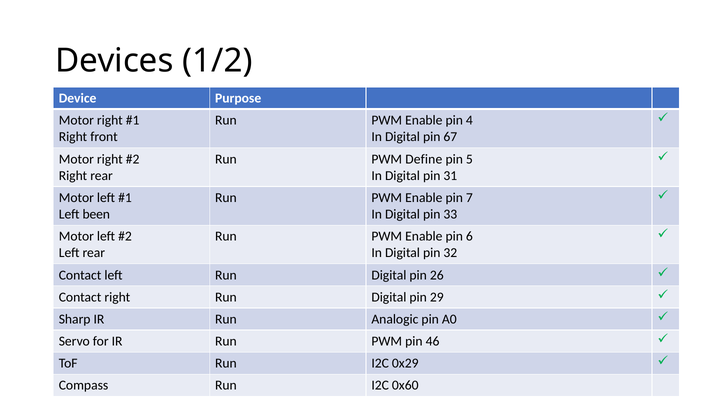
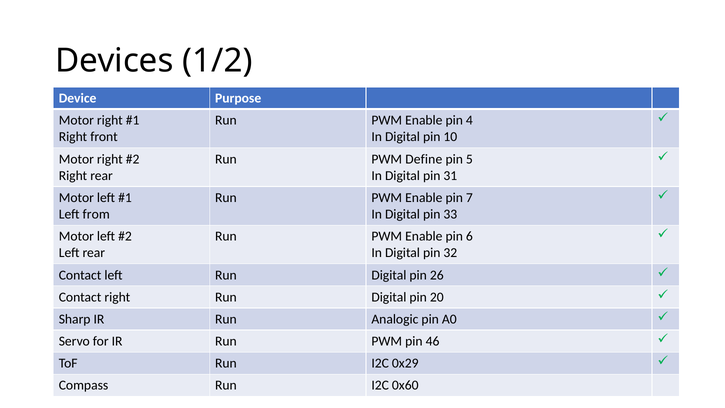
67: 67 -> 10
been: been -> from
29: 29 -> 20
